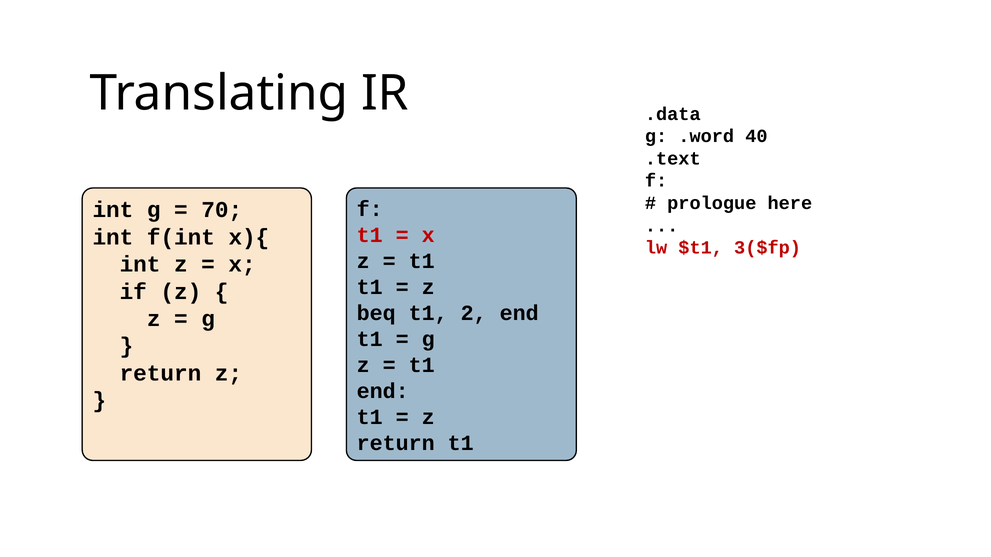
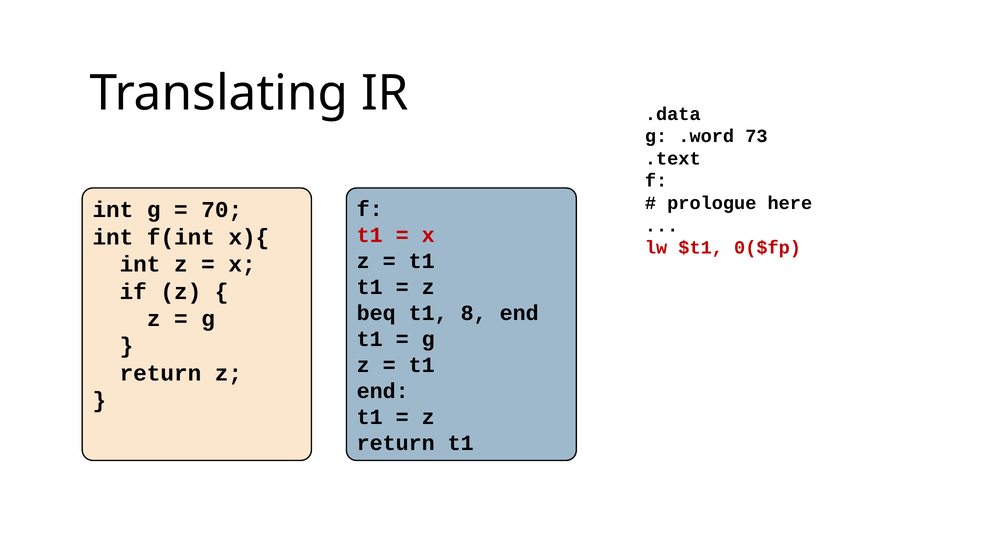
40: 40 -> 73
3($fp: 3($fp -> 0($fp
2: 2 -> 8
